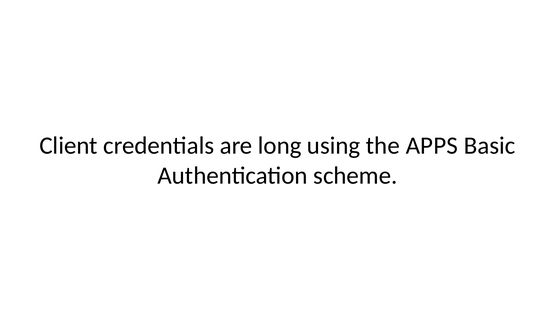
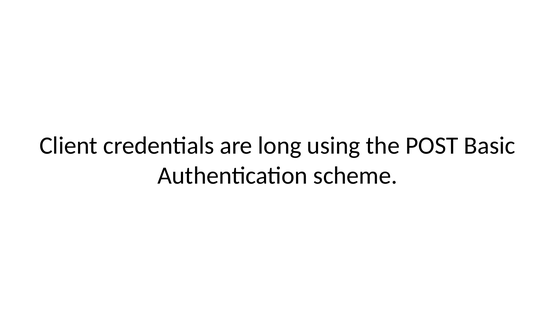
APPS: APPS -> POST
